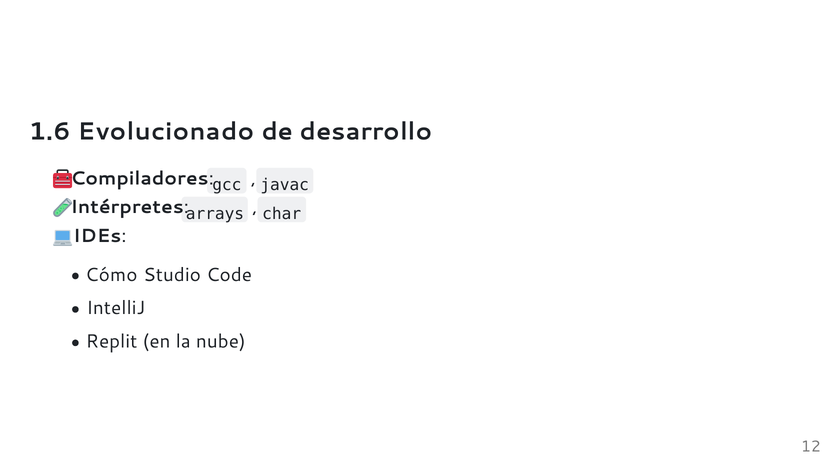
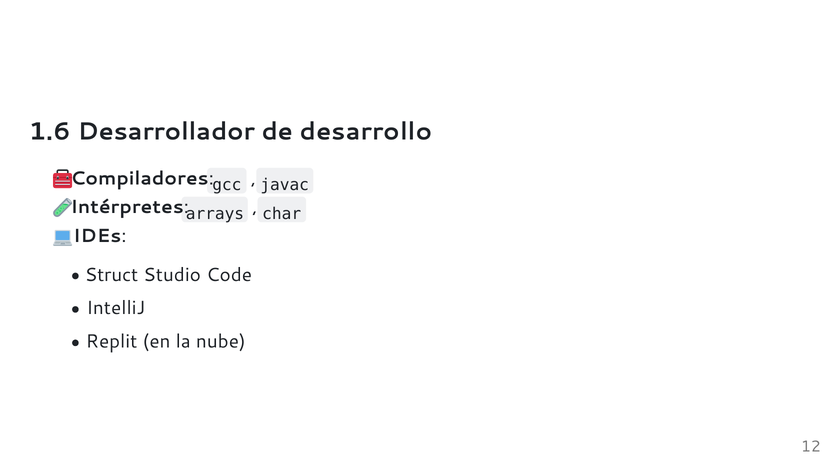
Evolucionado: Evolucionado -> Desarrollador
Cómo: Cómo -> Struct
